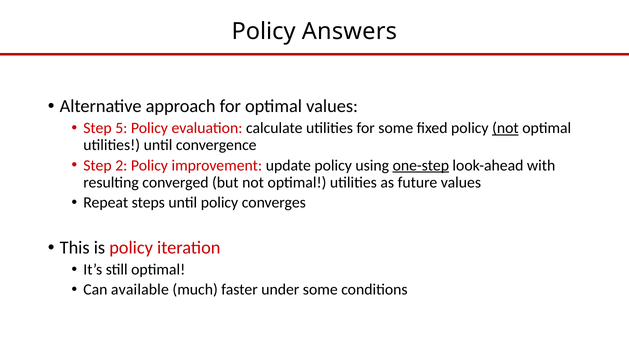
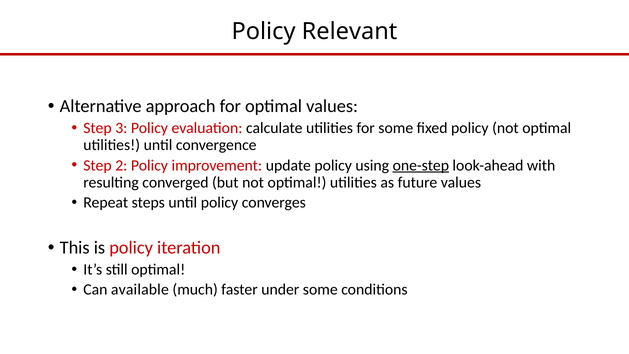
Answers: Answers -> Relevant
5: 5 -> 3
not at (505, 128) underline: present -> none
